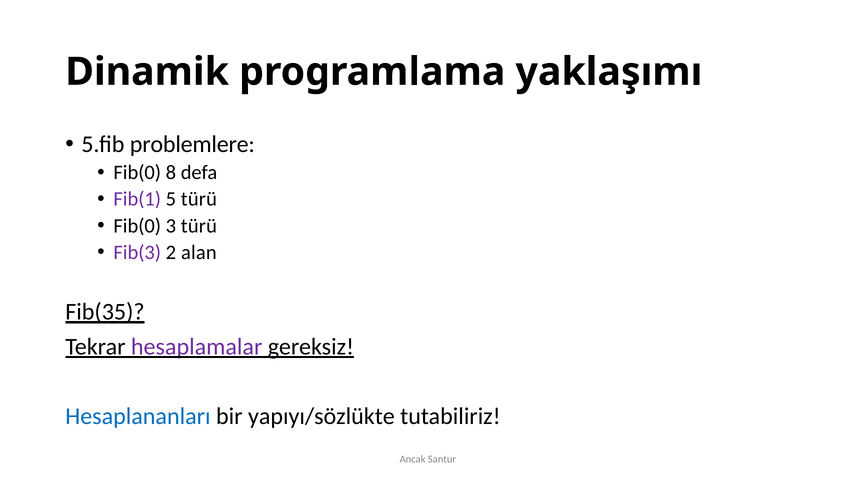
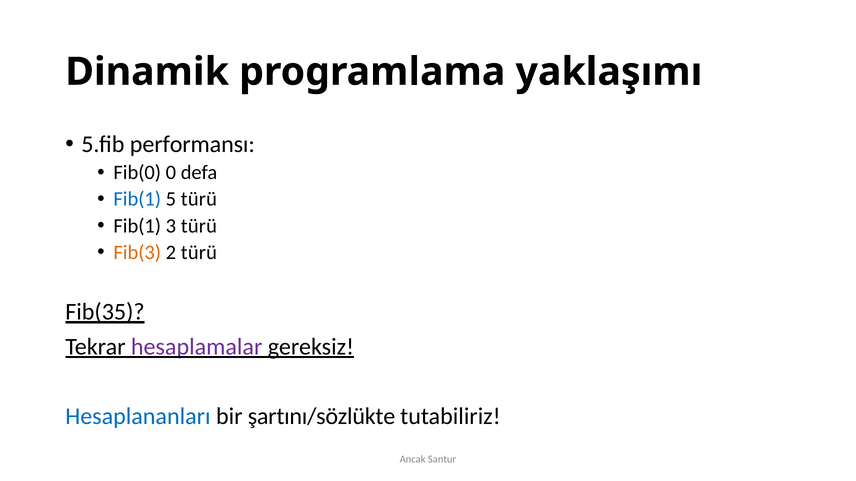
problemlere: problemlere -> performansı
8: 8 -> 0
Fib(1 at (137, 199) colour: purple -> blue
Fib(0 at (137, 226): Fib(0 -> Fib(1
Fib(3 colour: purple -> orange
2 alan: alan -> türü
yapıyı/sözlükte: yapıyı/sözlükte -> şartını/sözlükte
